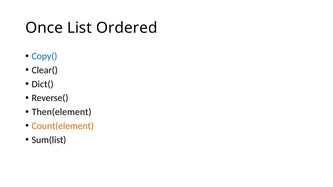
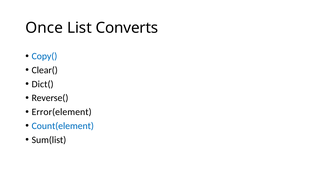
Ordered: Ordered -> Converts
Then(element: Then(element -> Error(element
Count(element colour: orange -> blue
